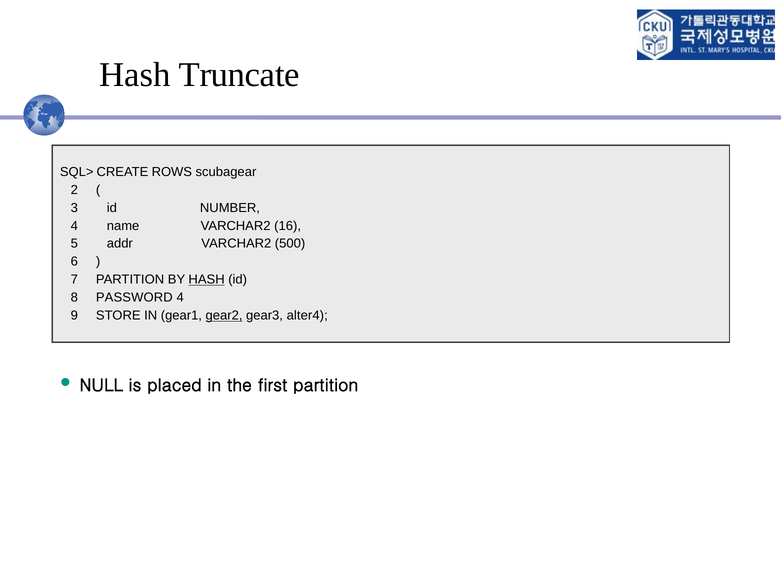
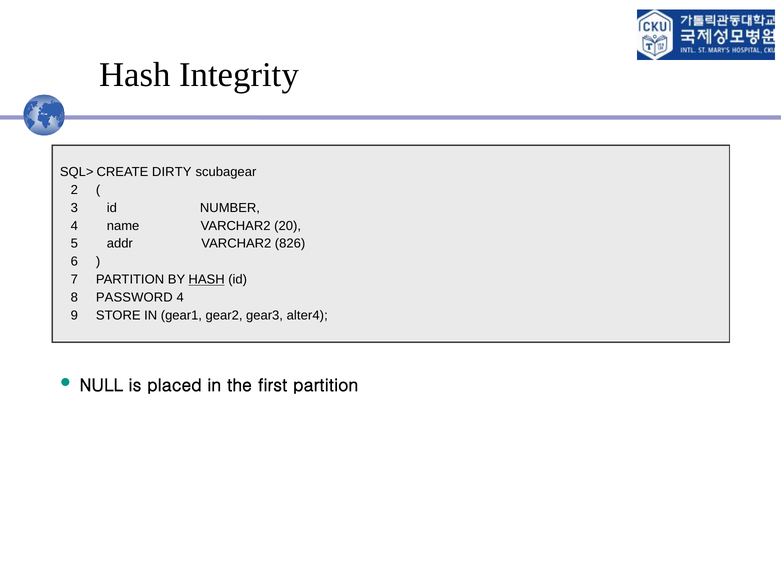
Truncate: Truncate -> Integrity
ROWS: ROWS -> DIRTY
16: 16 -> 20
500: 500 -> 826
gear2 underline: present -> none
